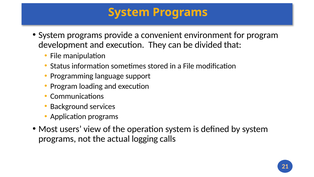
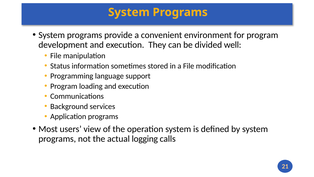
that: that -> well
